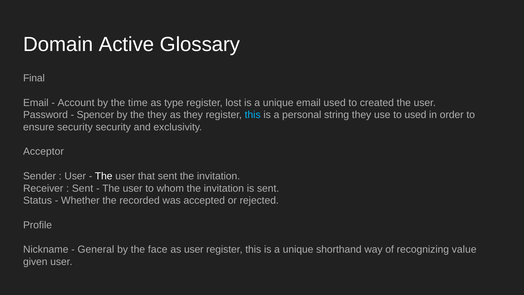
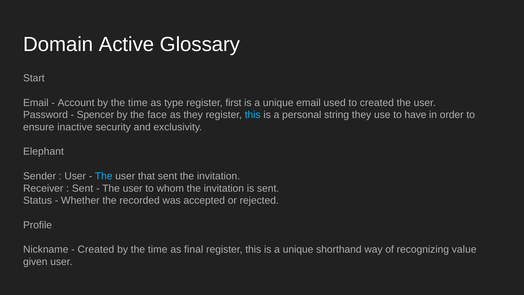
Final: Final -> Start
lost: lost -> first
the they: they -> face
to used: used -> have
ensure security: security -> inactive
Acceptor: Acceptor -> Elephant
The at (104, 176) colour: white -> light blue
General at (96, 249): General -> Created
face at (158, 249): face -> time
as user: user -> final
